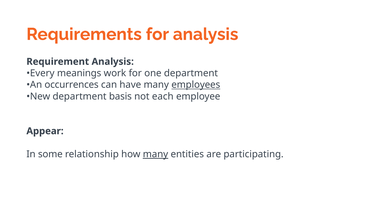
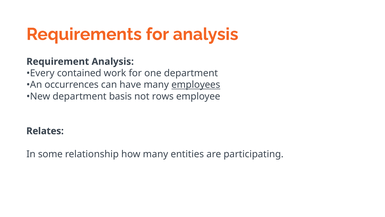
meanings: meanings -> contained
each: each -> rows
Appear: Appear -> Relates
many at (156, 154) underline: present -> none
